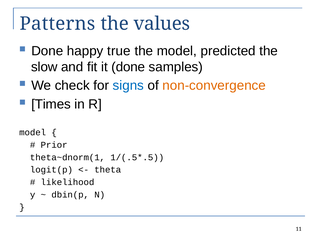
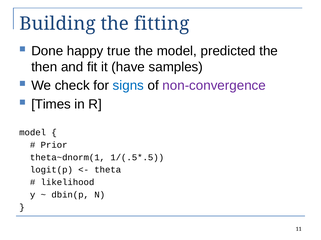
Patterns: Patterns -> Building
values: values -> fitting
slow: slow -> then
it done: done -> have
non-convergence colour: orange -> purple
